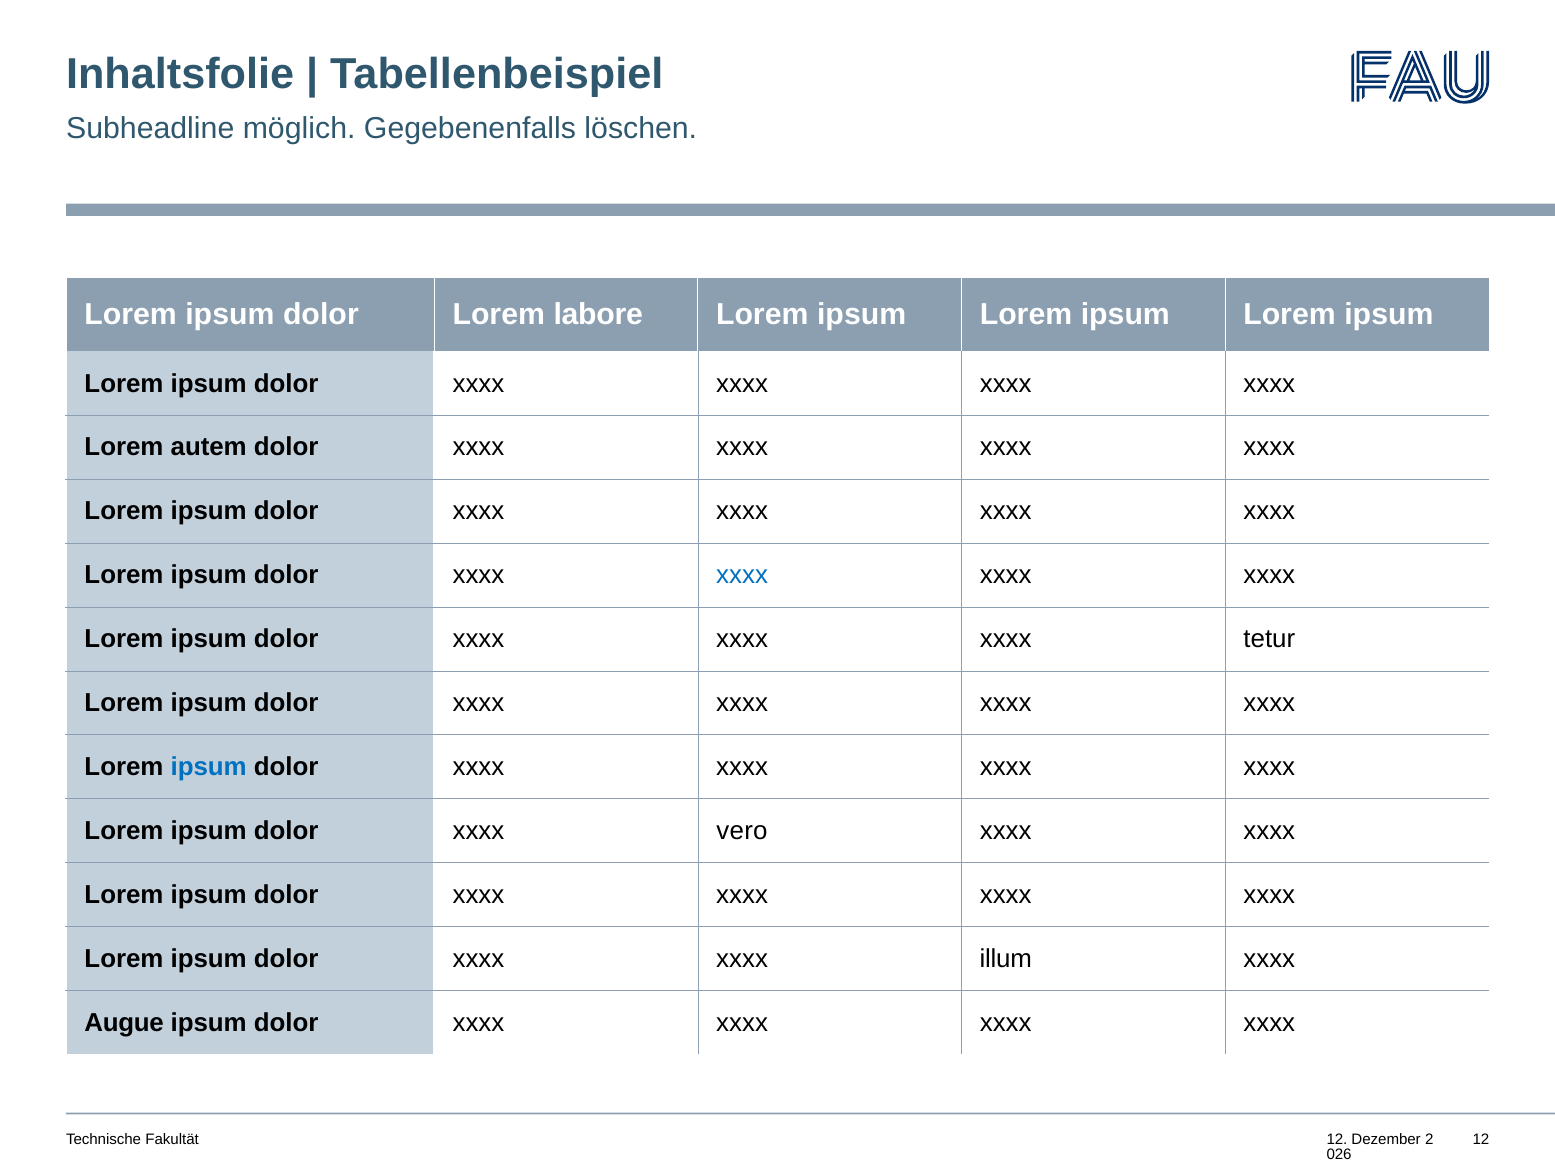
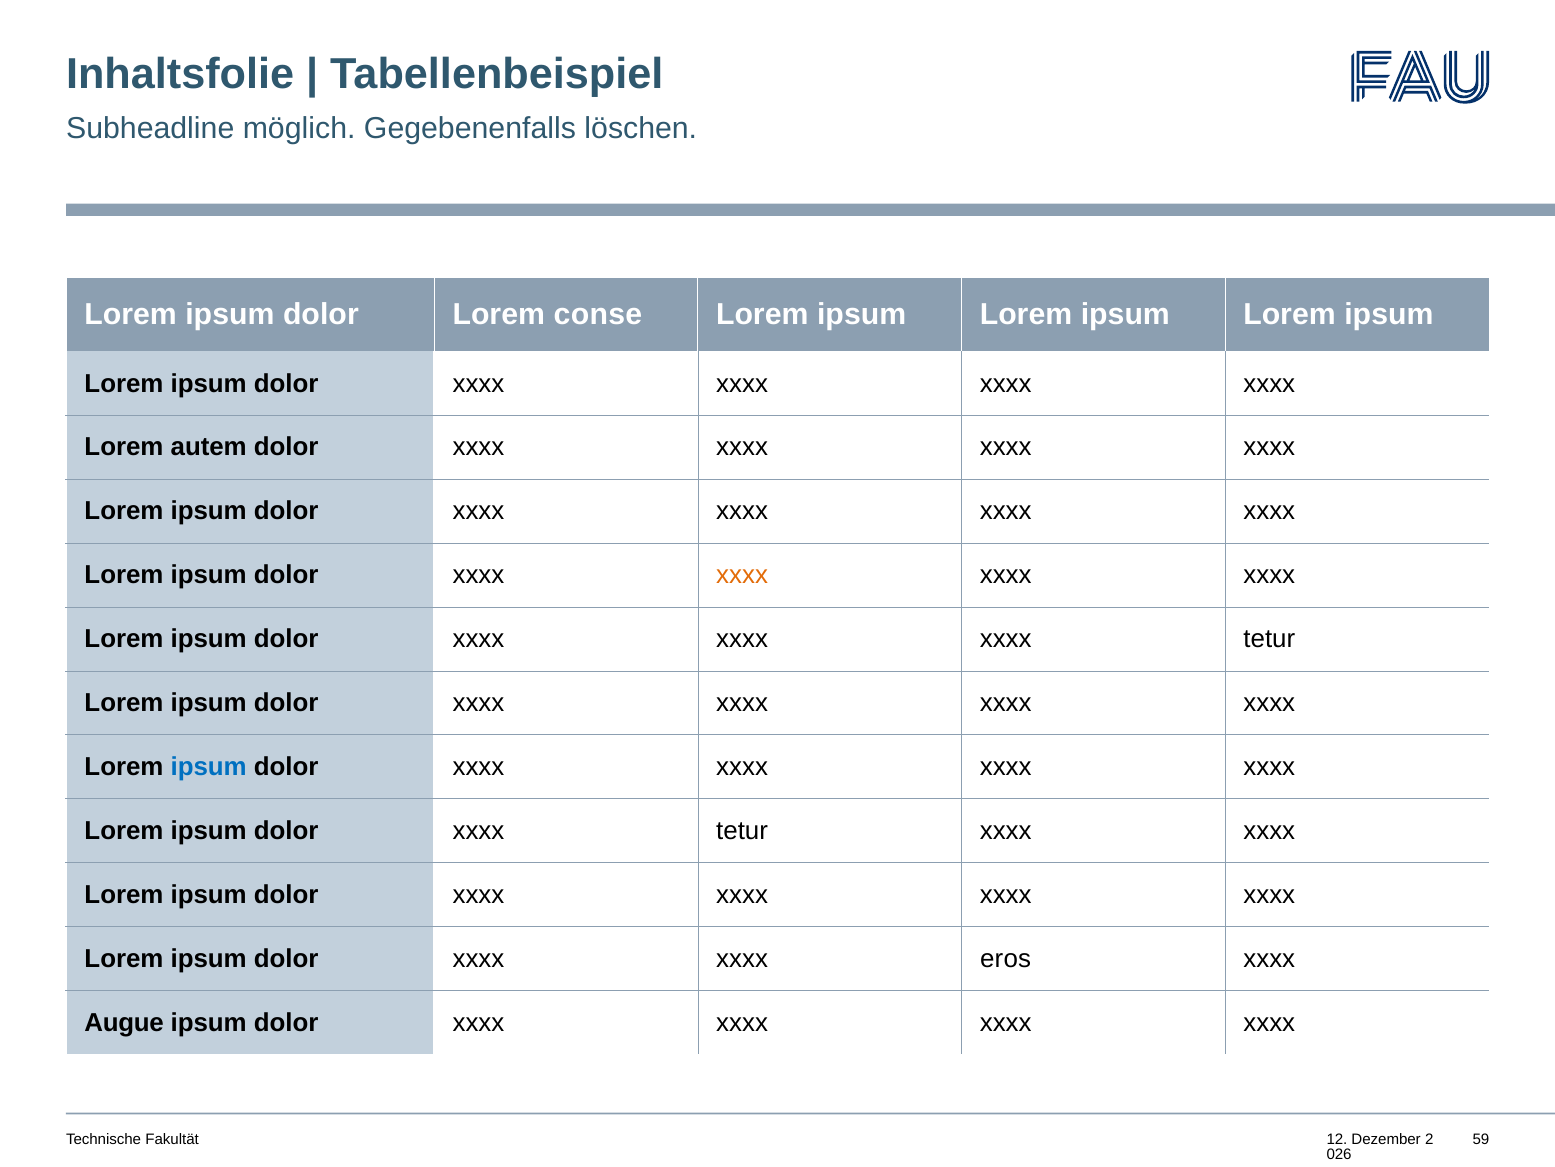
labore: labore -> conse
xxxx at (742, 575) colour: blue -> orange
dolor xxxx vero: vero -> tetur
illum: illum -> eros
Fakultät 12: 12 -> 59
